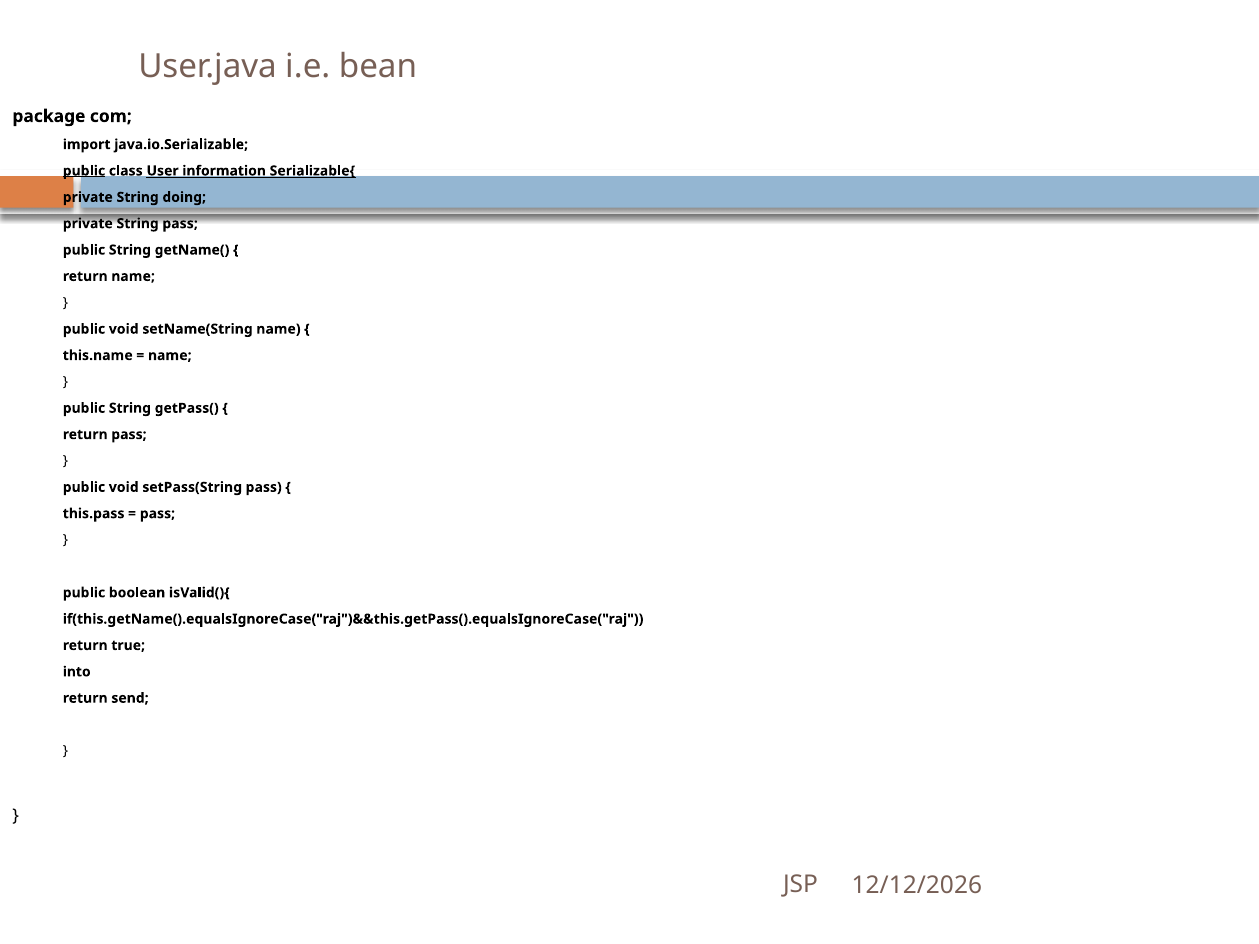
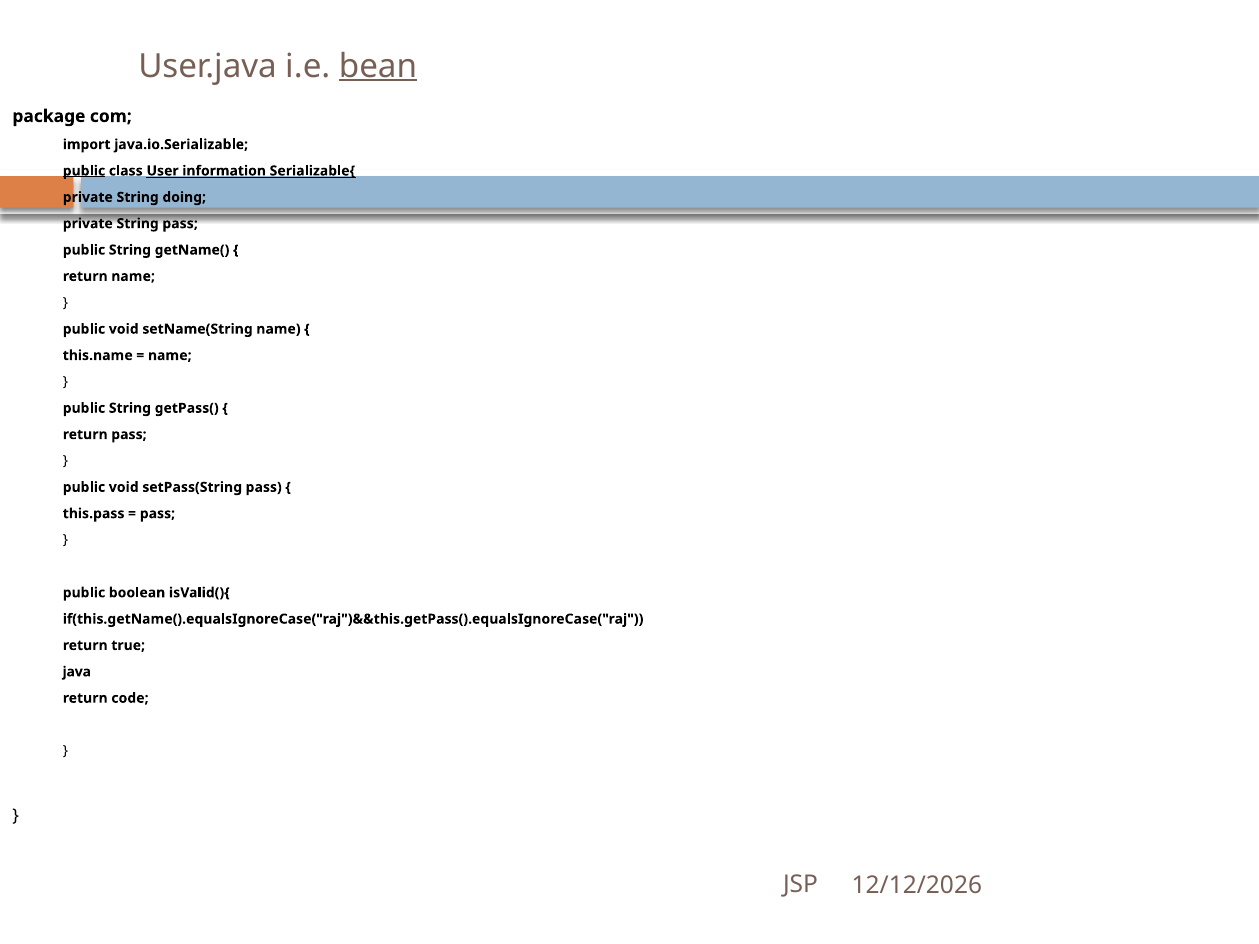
bean underline: none -> present
into: into -> java
send: send -> code
